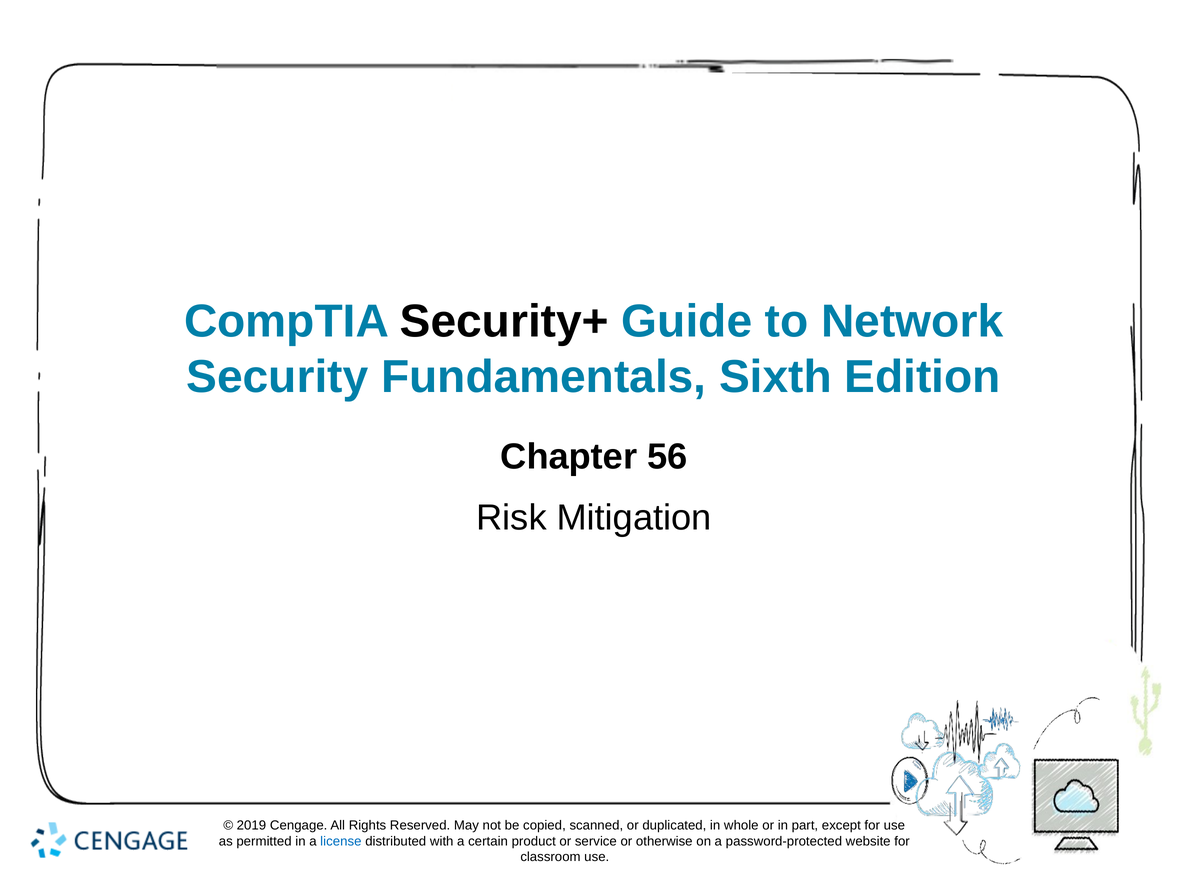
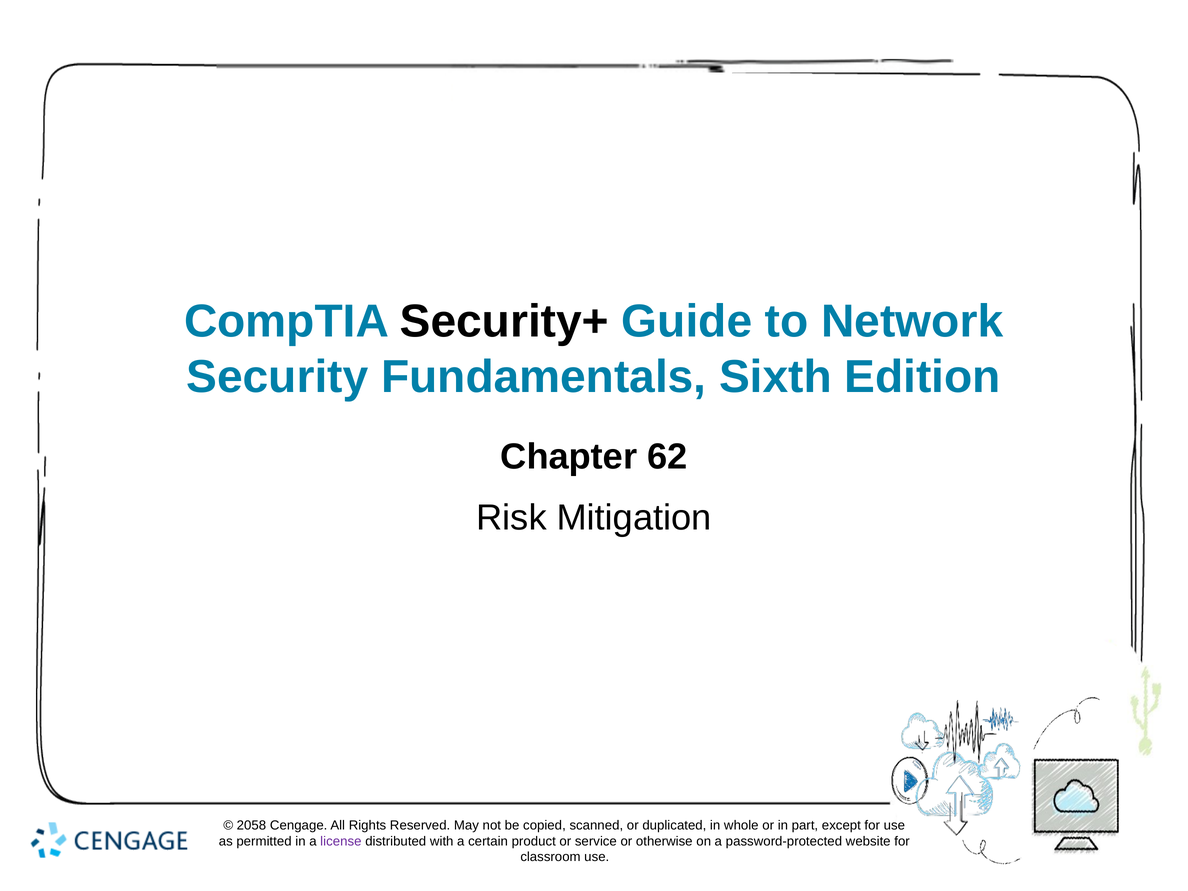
56: 56 -> 62
2019: 2019 -> 2058
license colour: blue -> purple
